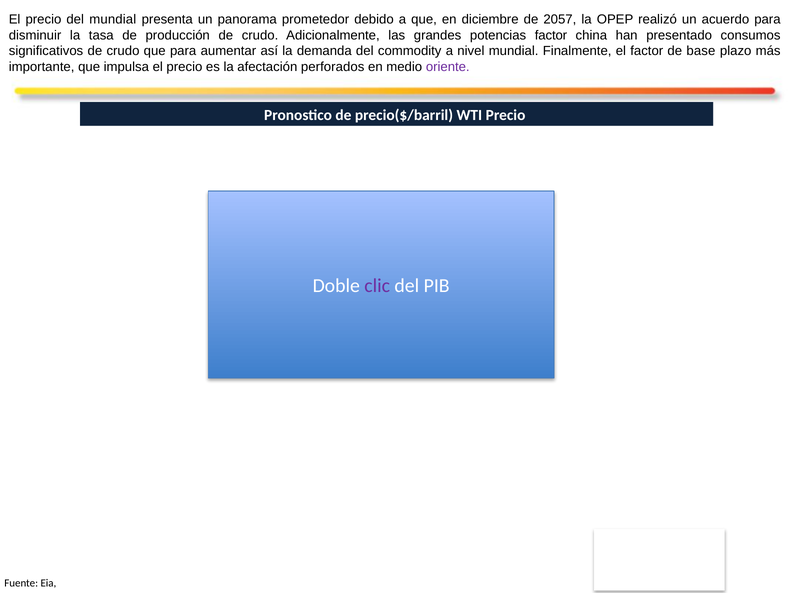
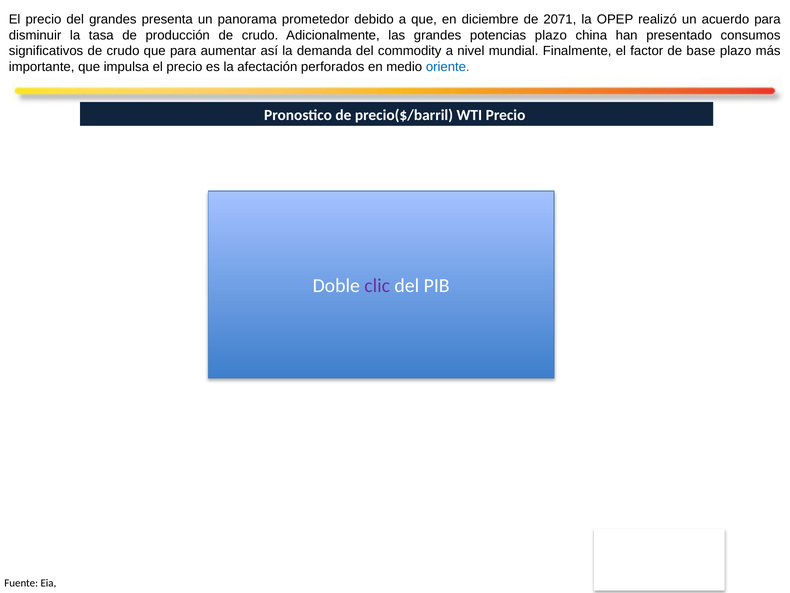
del mundial: mundial -> grandes
2057: 2057 -> 2071
potencias factor: factor -> plazo
oriente colour: purple -> blue
